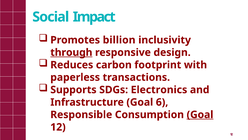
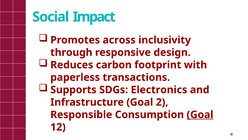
billion: billion -> across
through underline: present -> none
6: 6 -> 2
